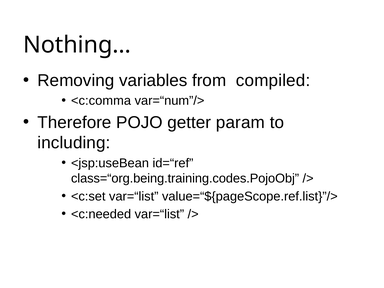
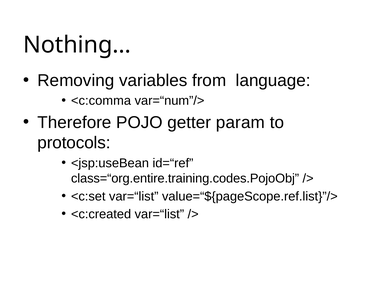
compiled: compiled -> language
including: including -> protocols
class=“org.being.training.codes.PojoObj: class=“org.being.training.codes.PojoObj -> class=“org.entire.training.codes.PojoObj
<c:needed: <c:needed -> <c:created
